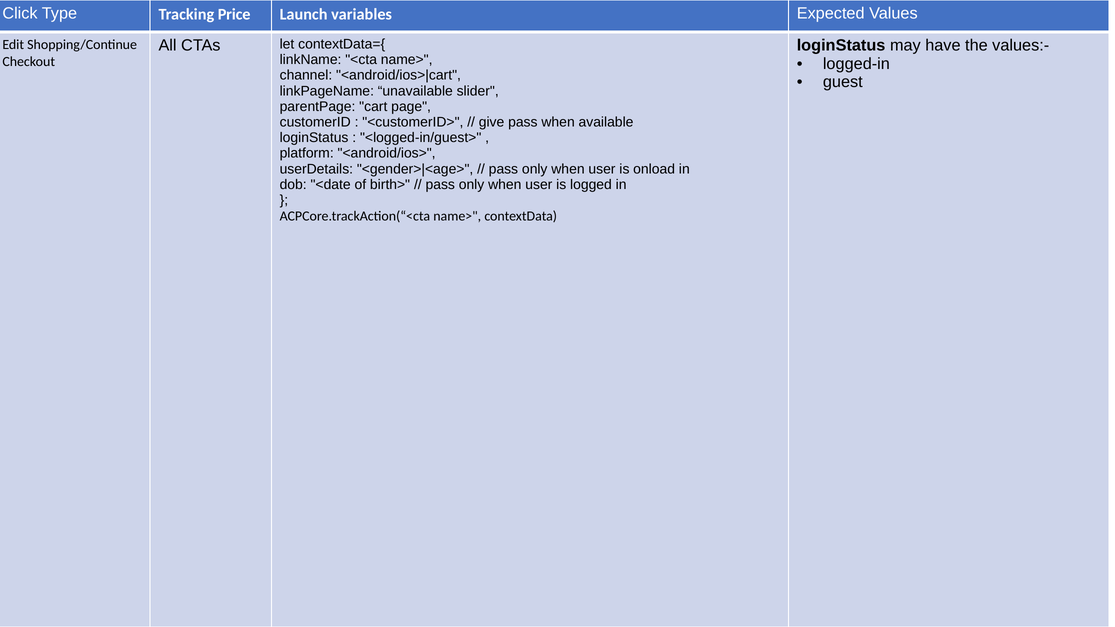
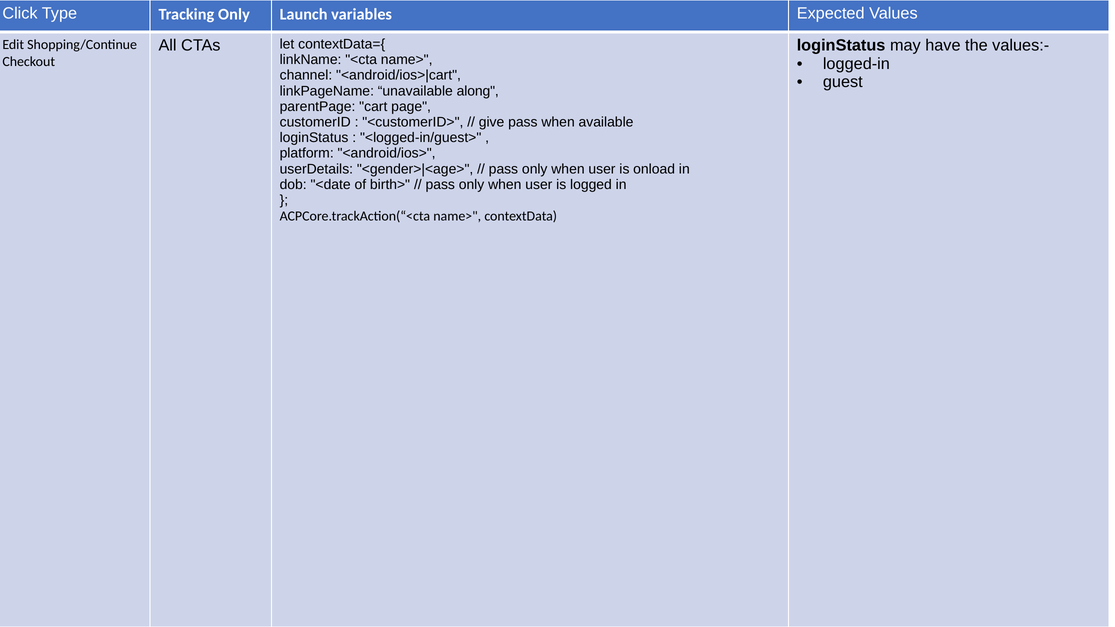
Tracking Price: Price -> Only
slider: slider -> along
